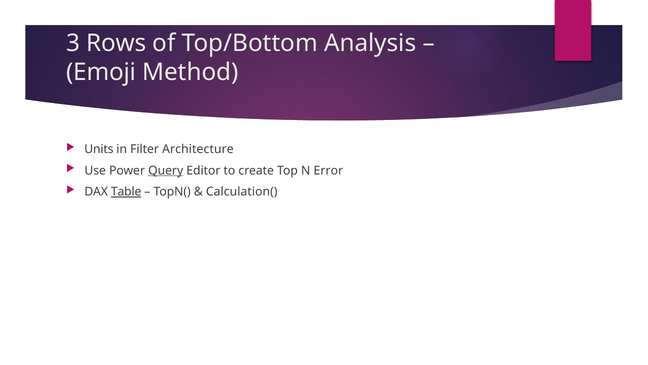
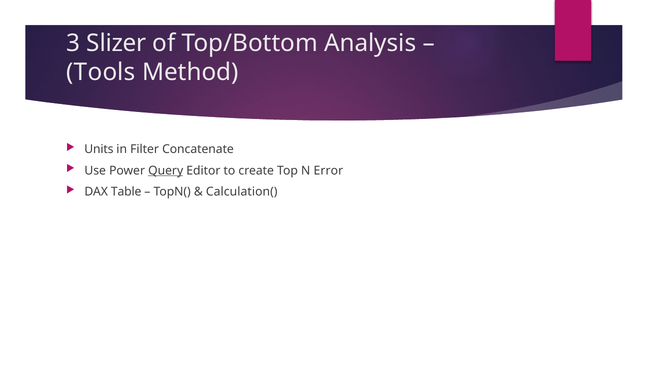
Rows: Rows -> Slizer
Emoji: Emoji -> Tools
Architecture: Architecture -> Concatenate
Table underline: present -> none
